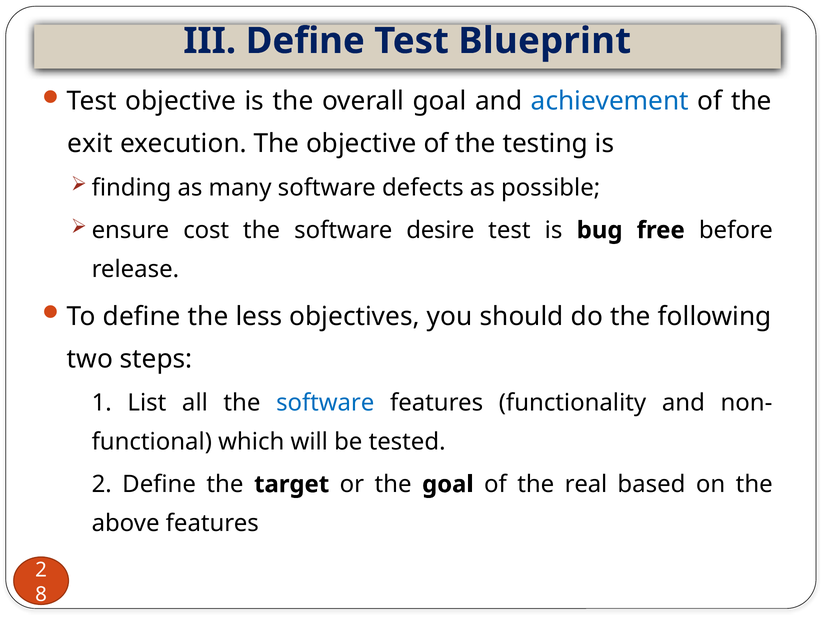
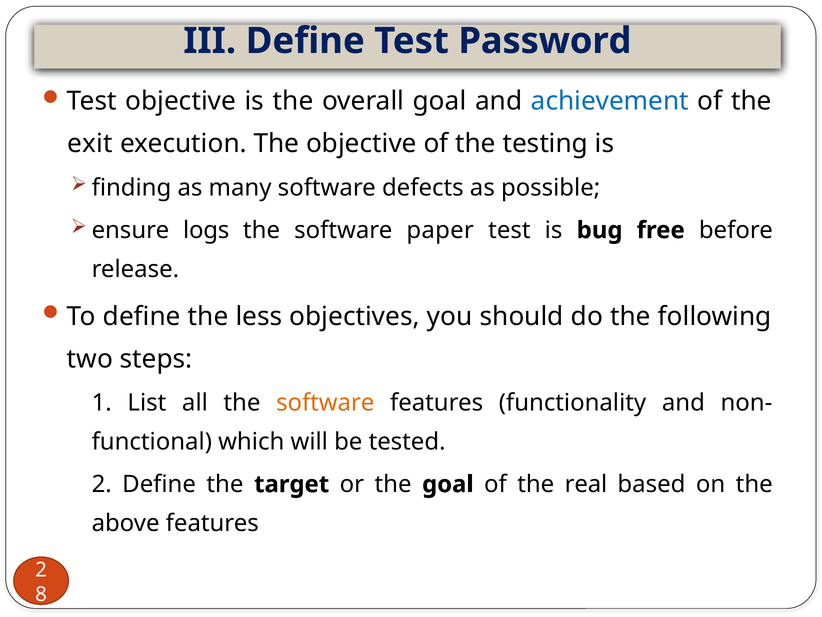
Blueprint: Blueprint -> Password
cost: cost -> logs
desire: desire -> paper
software at (325, 402) colour: blue -> orange
